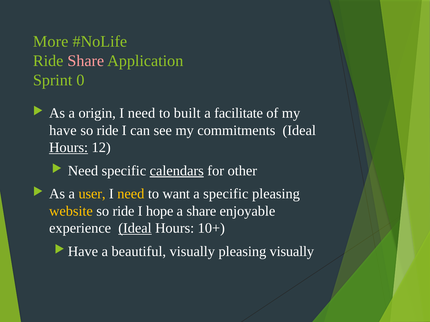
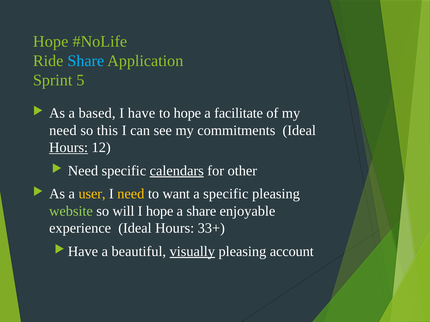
More at (51, 42): More -> Hope
Share at (86, 61) colour: pink -> light blue
0: 0 -> 5
origin: origin -> based
need at (142, 113): need -> have
to built: built -> hope
have at (63, 131): have -> need
ride at (108, 131): ride -> this
website colour: yellow -> light green
ride at (123, 211): ride -> will
Ideal at (135, 229) underline: present -> none
10+: 10+ -> 33+
visually at (192, 252) underline: none -> present
pleasing visually: visually -> account
